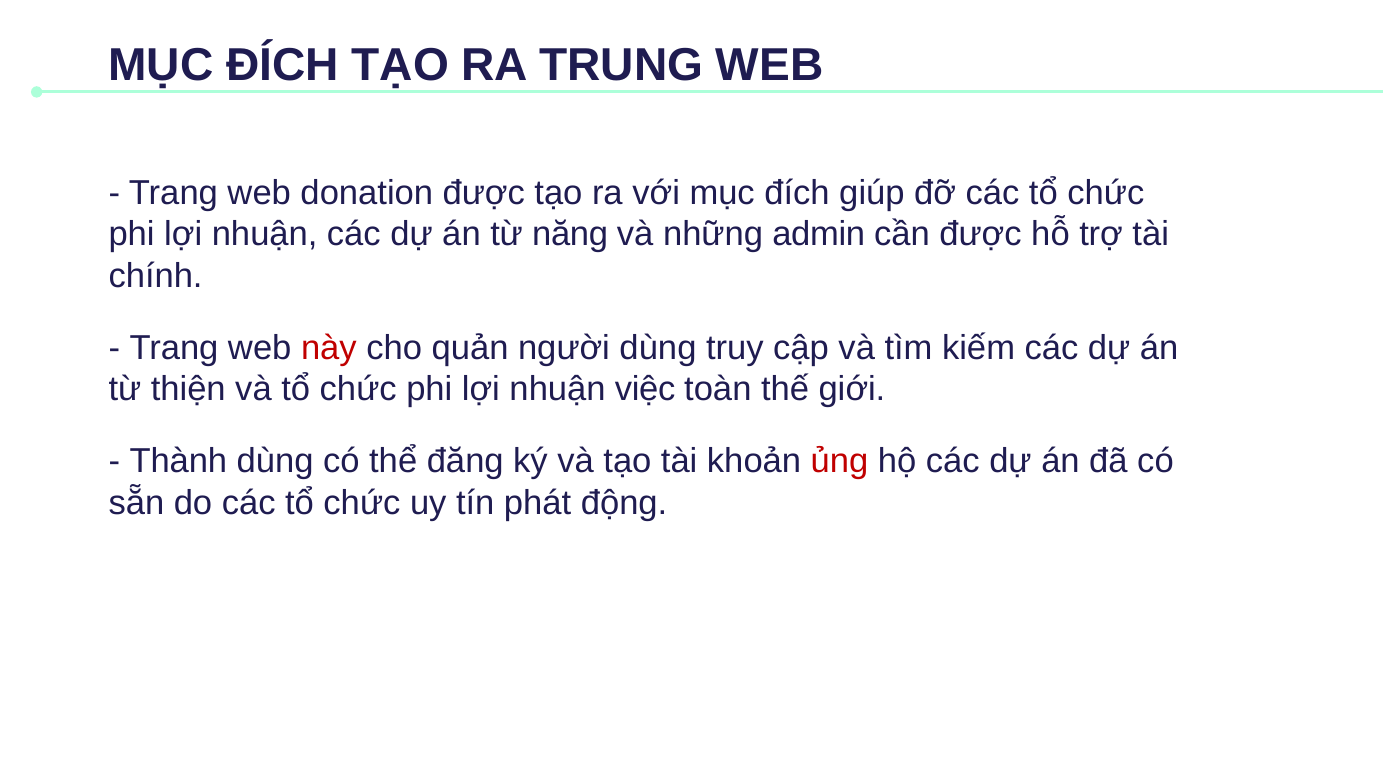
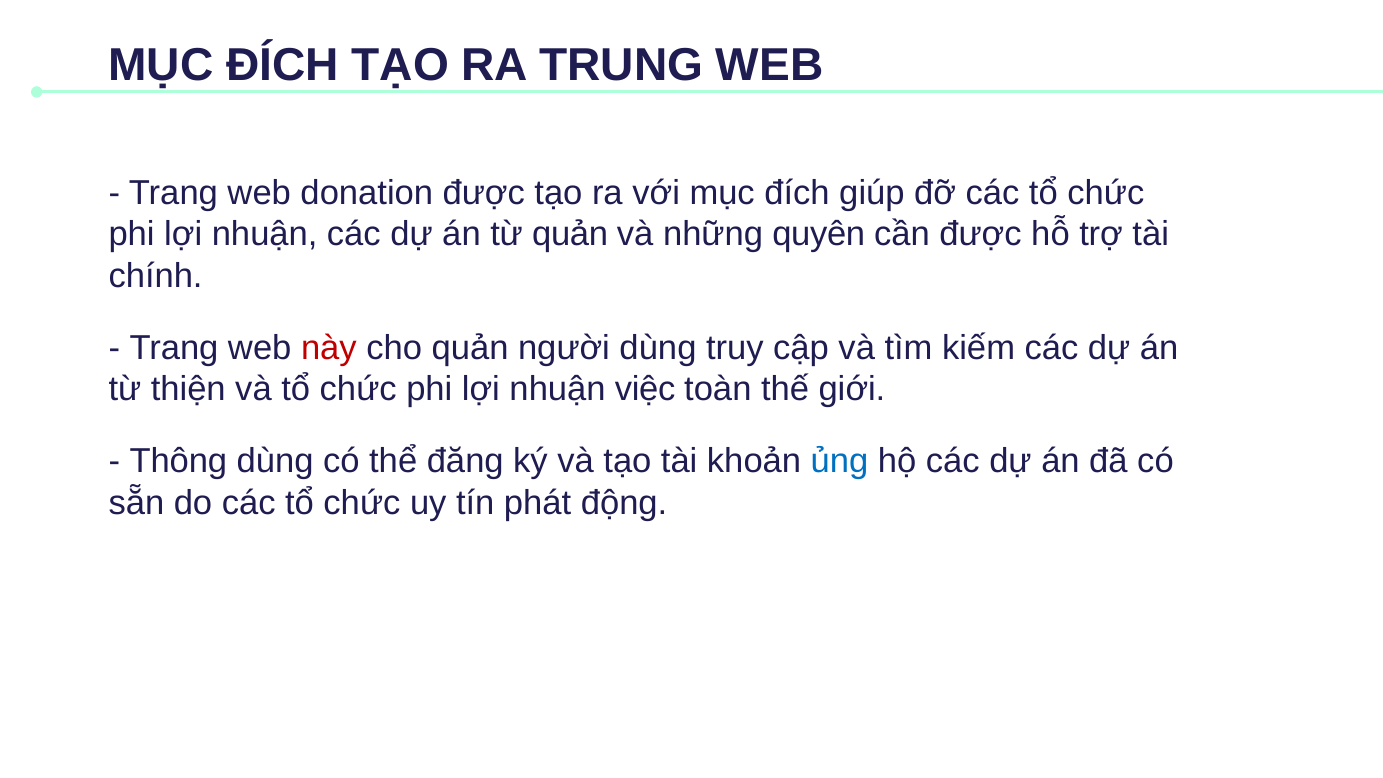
từ năng: năng -> quản
admin: admin -> quyên
Thành: Thành -> Thông
ủng colour: red -> blue
